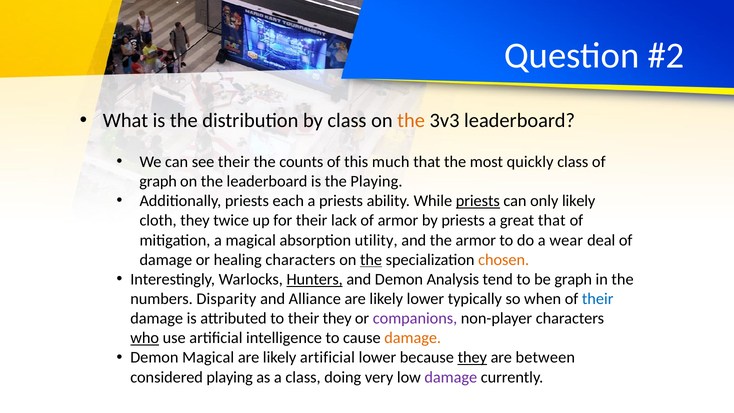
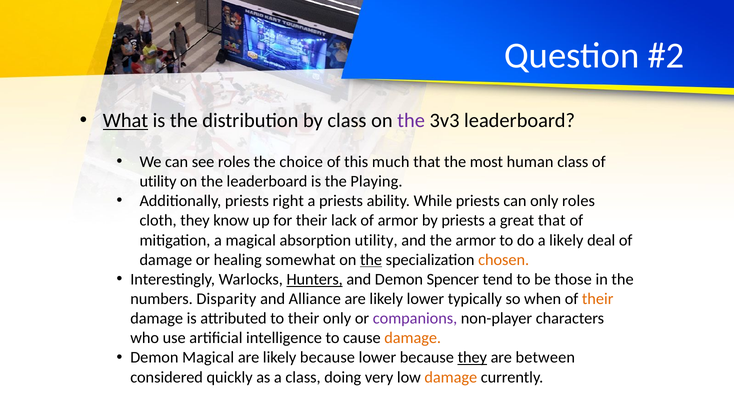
What underline: none -> present
the at (411, 121) colour: orange -> purple
see their: their -> roles
counts: counts -> choice
quickly: quickly -> human
graph at (158, 181): graph -> utility
each: each -> right
priests at (478, 201) underline: present -> none
only likely: likely -> roles
twice: twice -> know
a wear: wear -> likely
healing characters: characters -> somewhat
Analysis: Analysis -> Spencer
be graph: graph -> those
their at (598, 299) colour: blue -> orange
their they: they -> only
who underline: present -> none
likely artificial: artificial -> because
considered playing: playing -> quickly
damage at (451, 377) colour: purple -> orange
